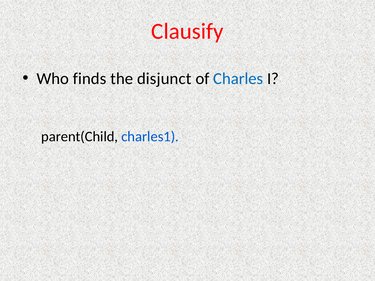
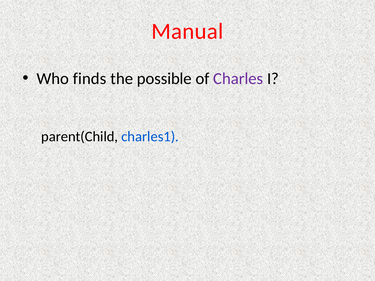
Clausify: Clausify -> Manual
disjunct: disjunct -> possible
Charles colour: blue -> purple
